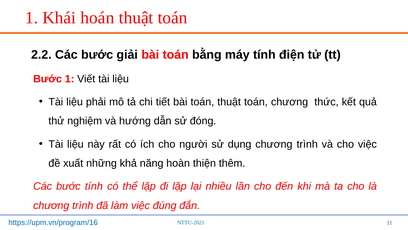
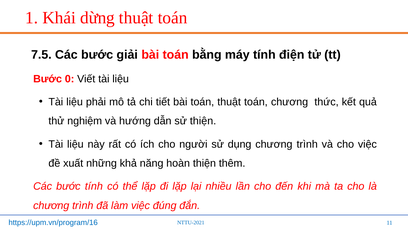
hoán: hoán -> dừng
2.2: 2.2 -> 7.5
Bước 1: 1 -> 0
sử đóng: đóng -> thiện
